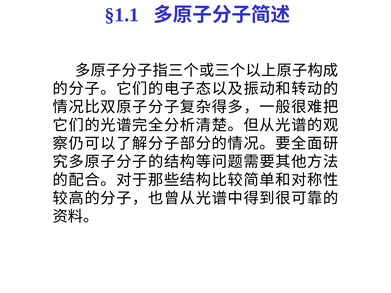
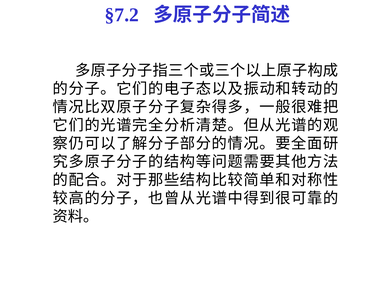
§1.1: §1.1 -> §7.2
